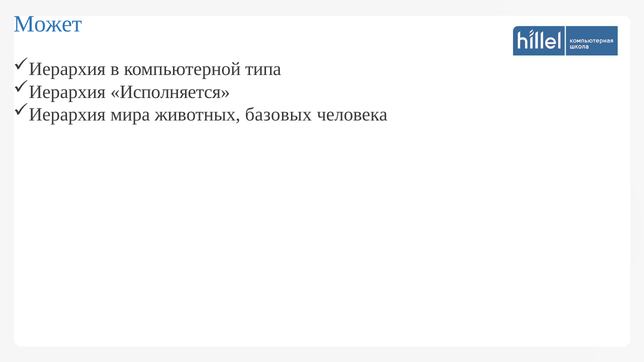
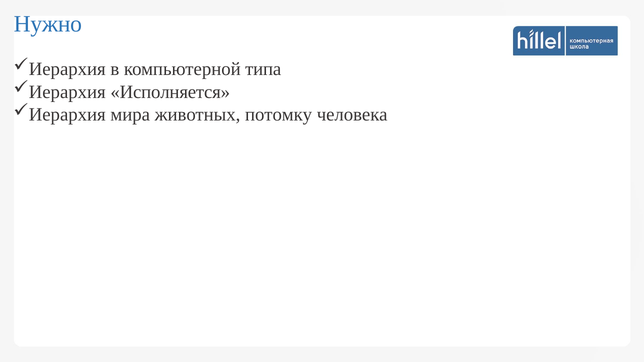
Может: Может -> Нужно
базовых: базовых -> потомку
